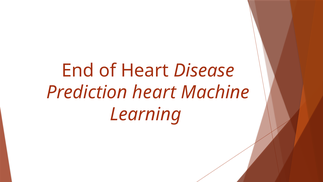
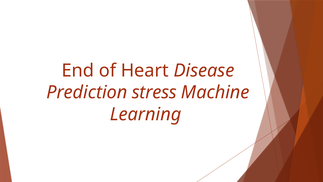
Prediction heart: heart -> stress
